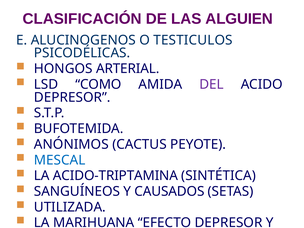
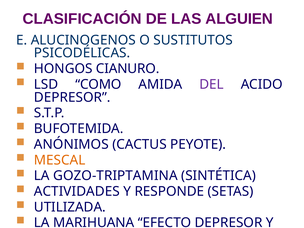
TESTICULOS: TESTICULOS -> SUSTITUTOS
ARTERIAL: ARTERIAL -> CIANURO
MESCAL colour: blue -> orange
ACIDO-TRIPTAMINA: ACIDO-TRIPTAMINA -> GOZO-TRIPTAMINA
SANGUÍNEOS: SANGUÍNEOS -> ACTIVIDADES
CAUSADOS: CAUSADOS -> RESPONDE
